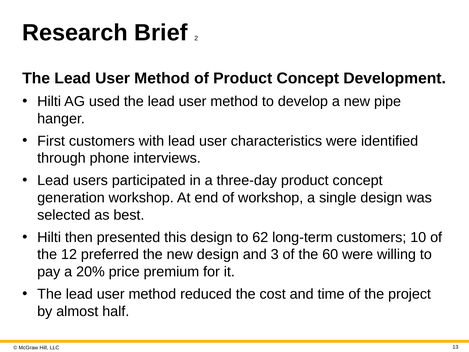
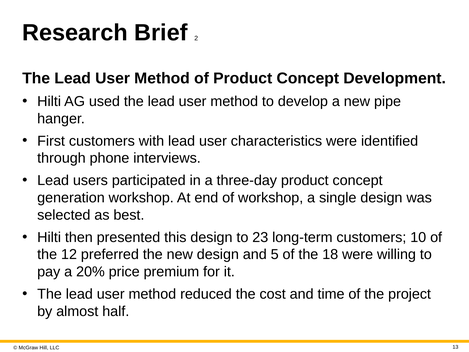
62: 62 -> 23
3: 3 -> 5
60: 60 -> 18
